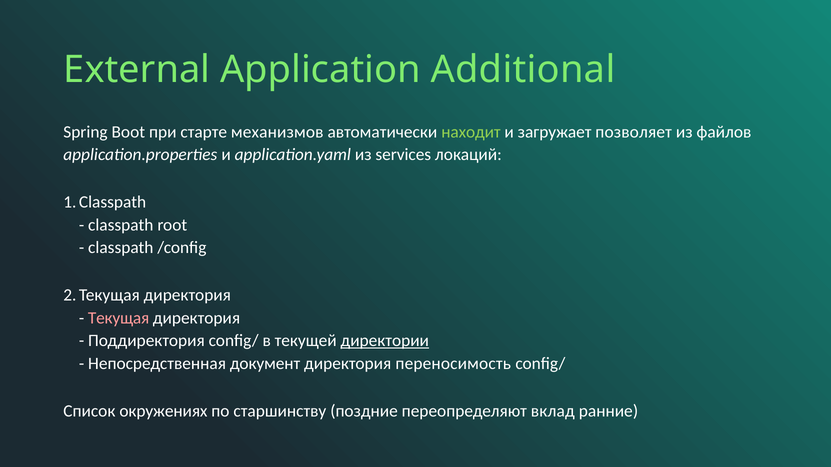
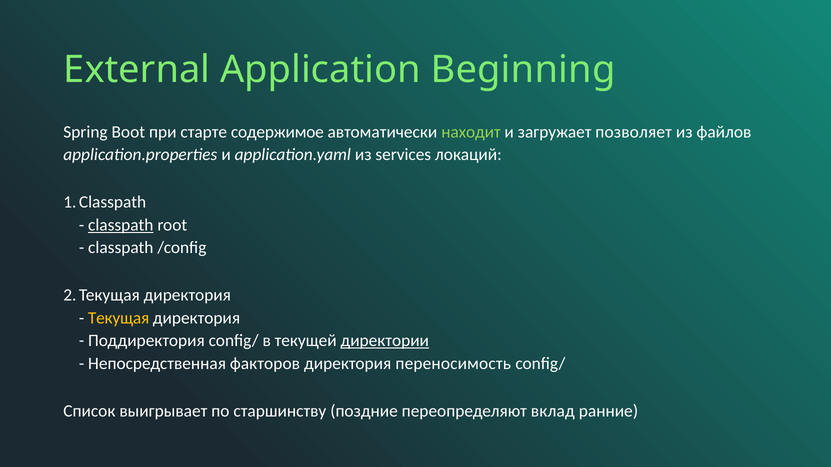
Additional: Additional -> Beginning
механизмов: механизмов -> содержимое
classpath at (121, 225) underline: none -> present
Текущая colour: pink -> yellow
документ: документ -> факторов
окружениях: окружениях -> выигрывает
